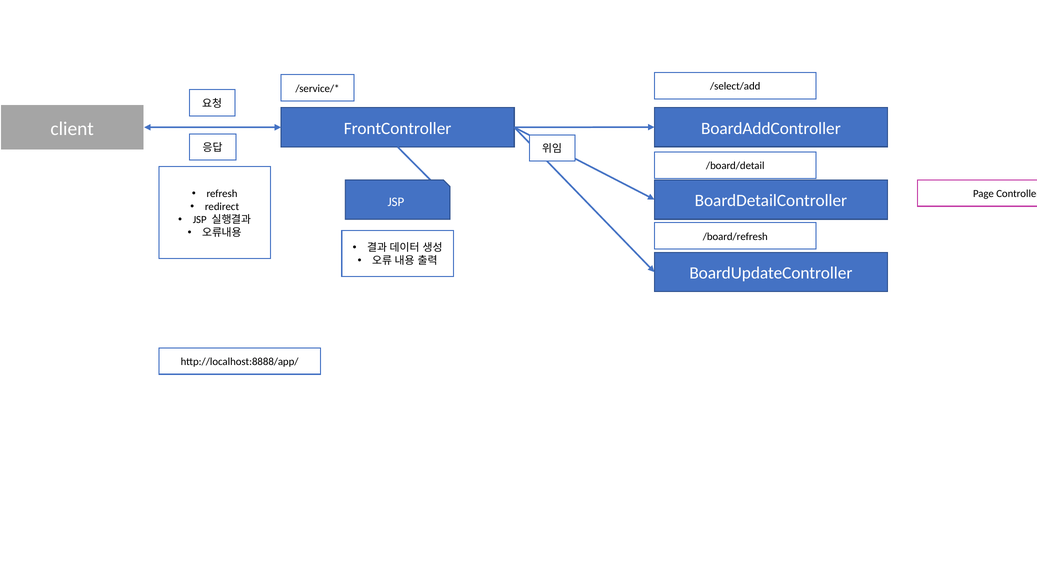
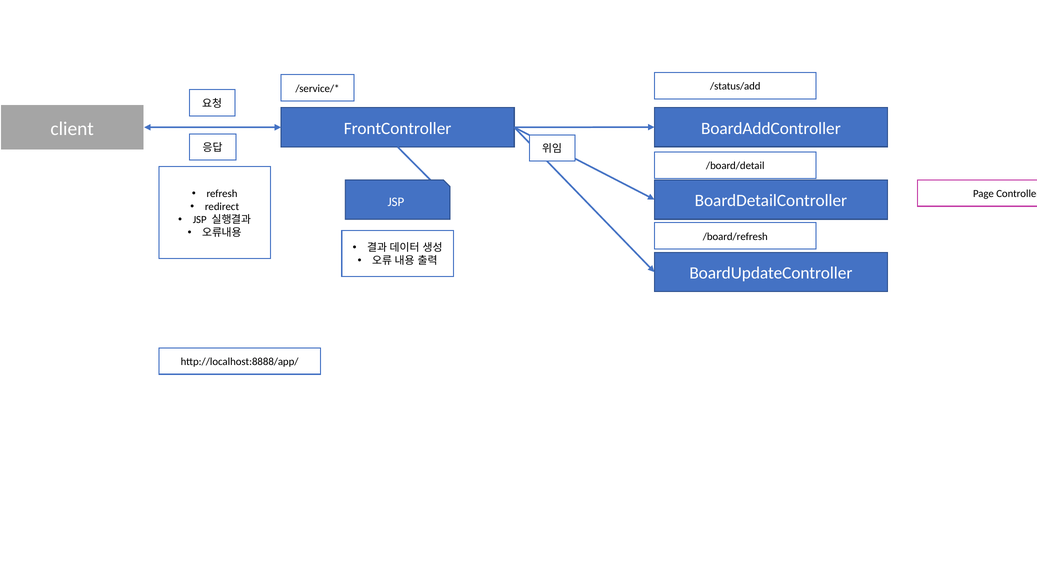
/select/add: /select/add -> /status/add
